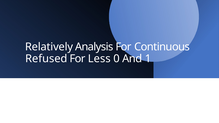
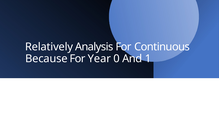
Refused: Refused -> Because
Less: Less -> Year
